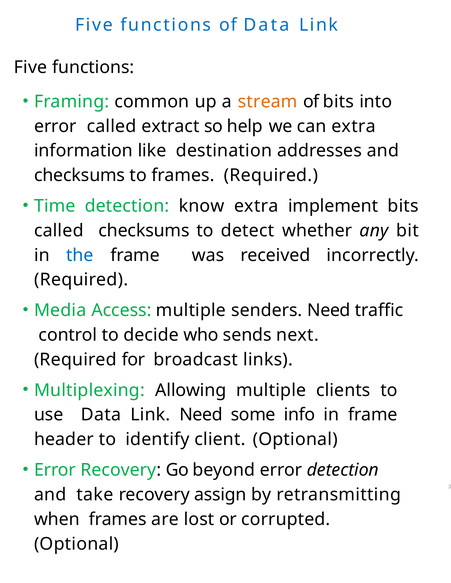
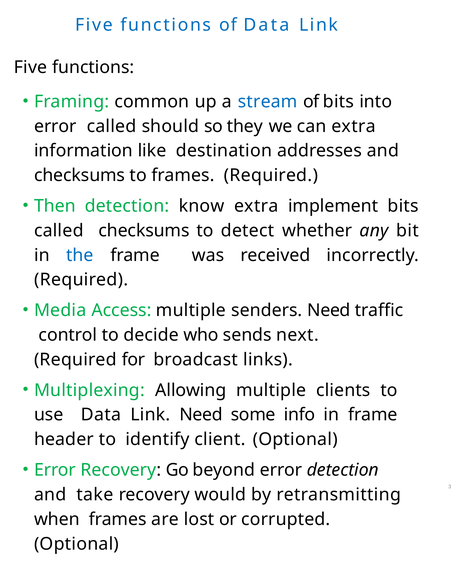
stream colour: orange -> blue
extract: extract -> should
help: help -> they
Time: Time -> Then
assign: assign -> would
